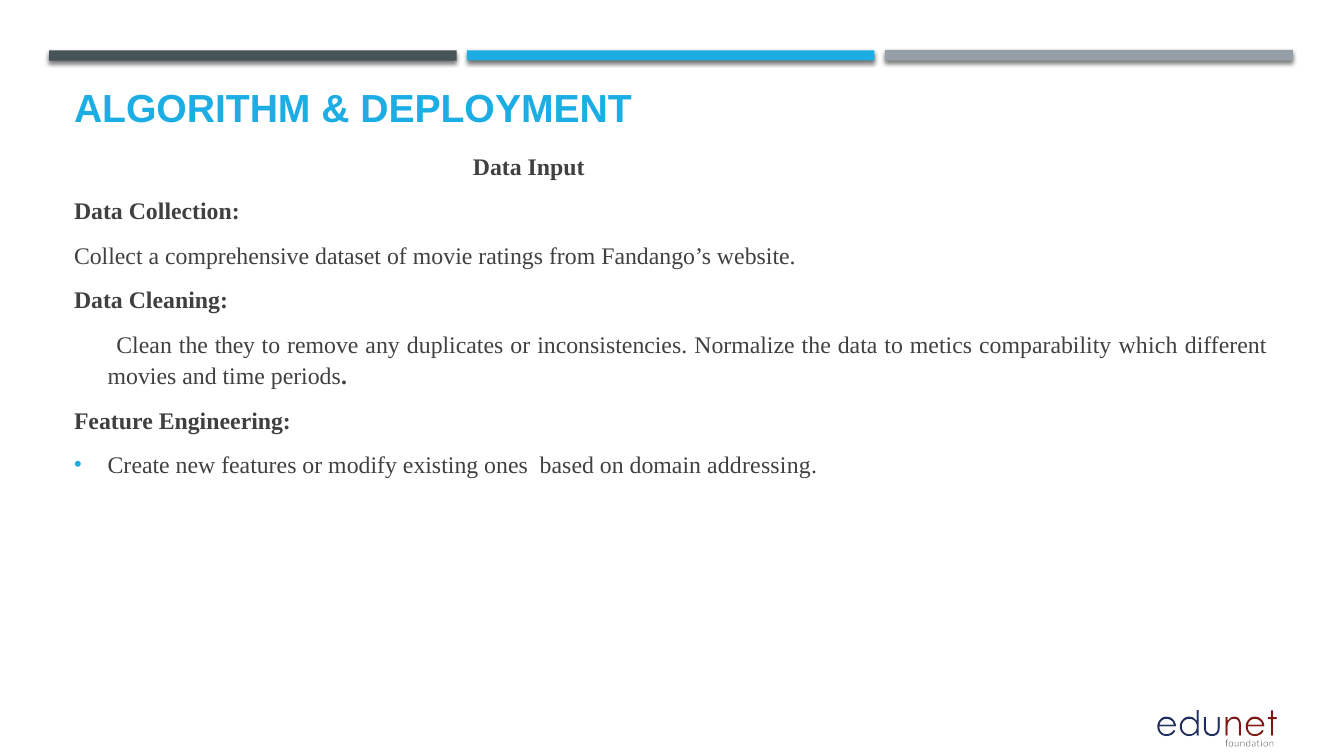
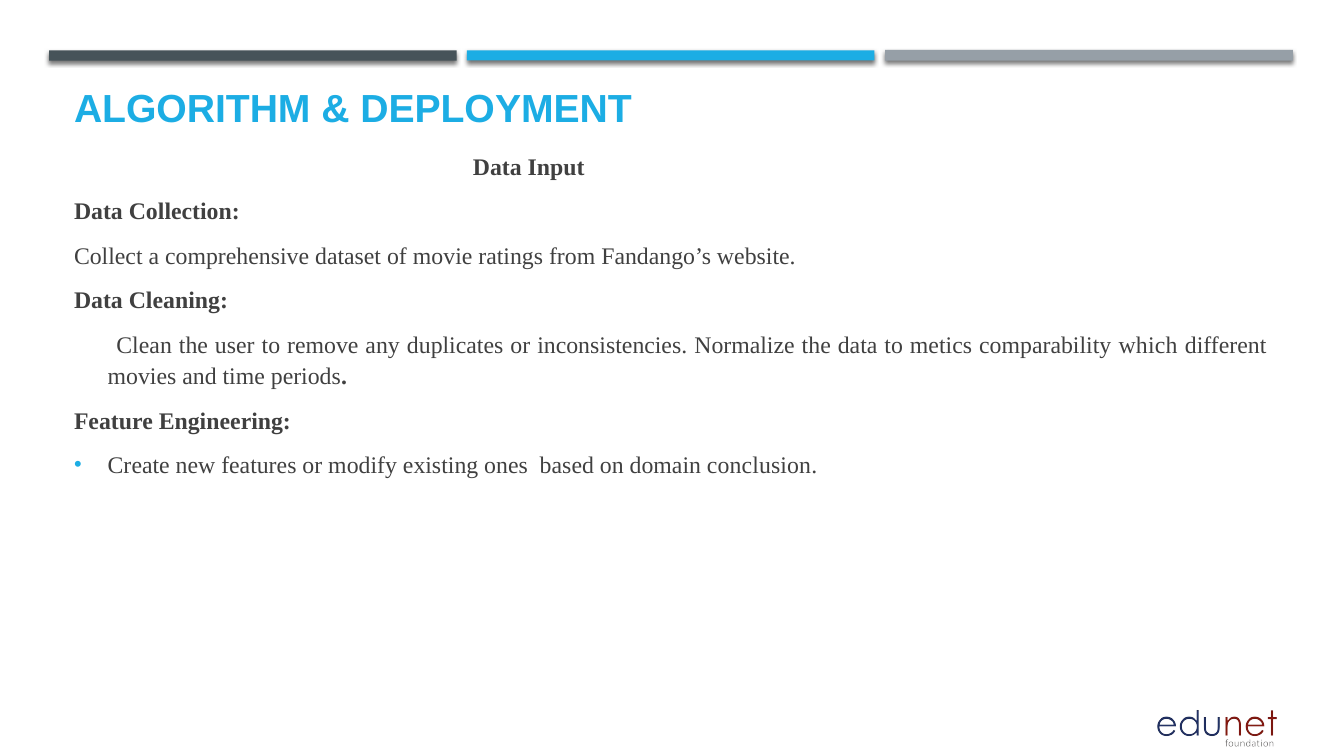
they: they -> user
addressing: addressing -> conclusion
